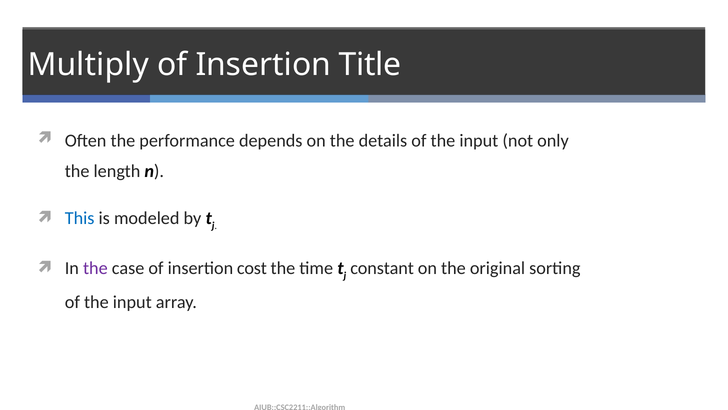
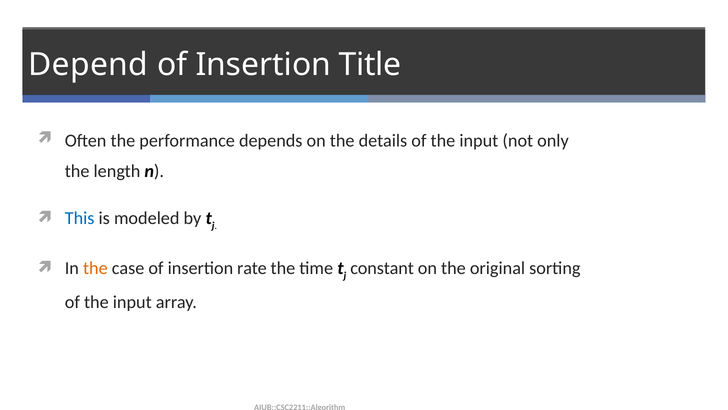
Multiply: Multiply -> Depend
the at (95, 268) colour: purple -> orange
cost: cost -> rate
